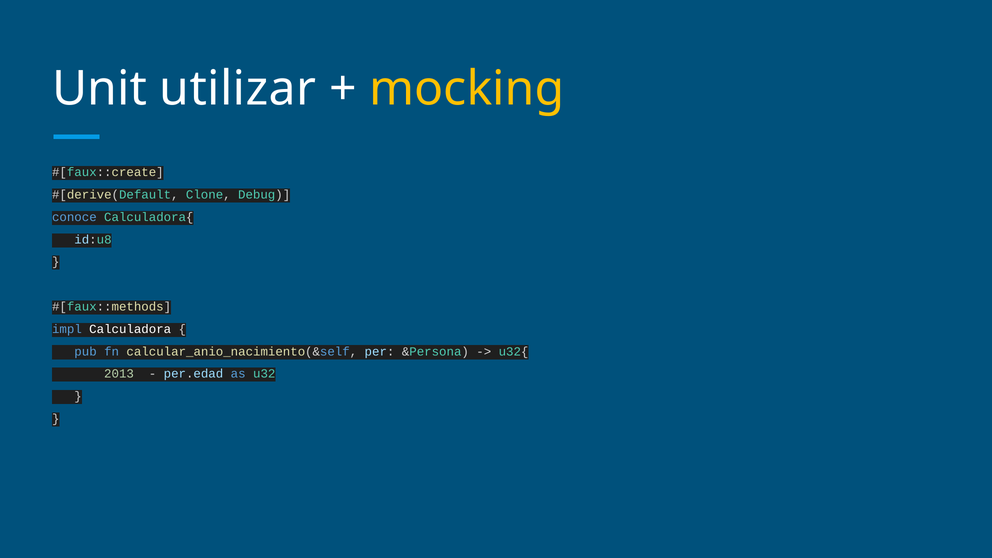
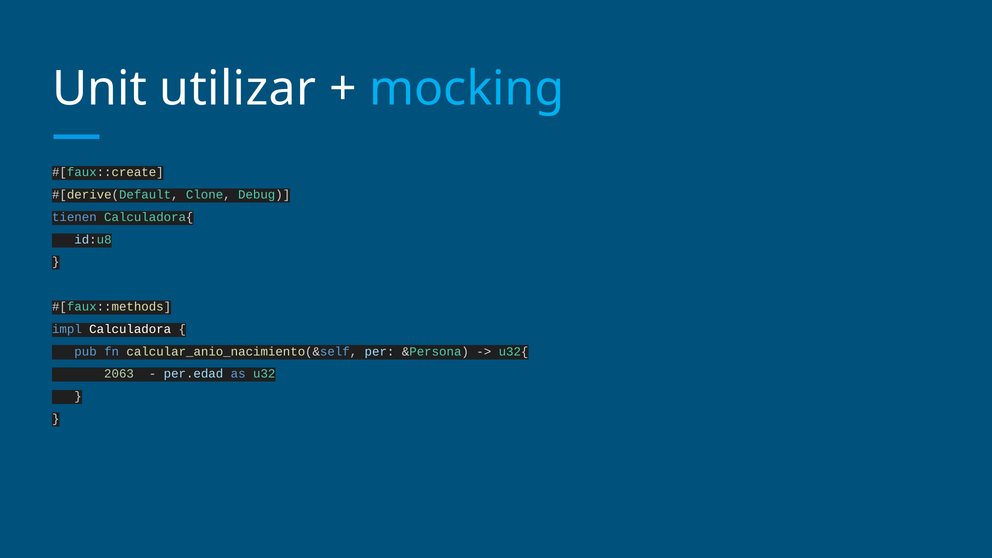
mocking colour: yellow -> light blue
conoce: conoce -> tienen
2013: 2013 -> 2063
